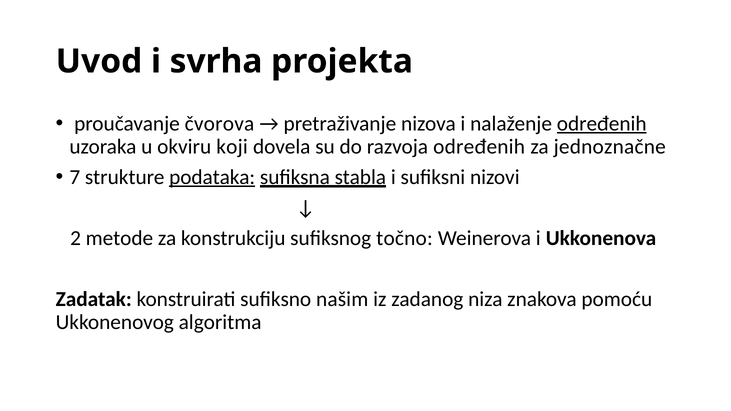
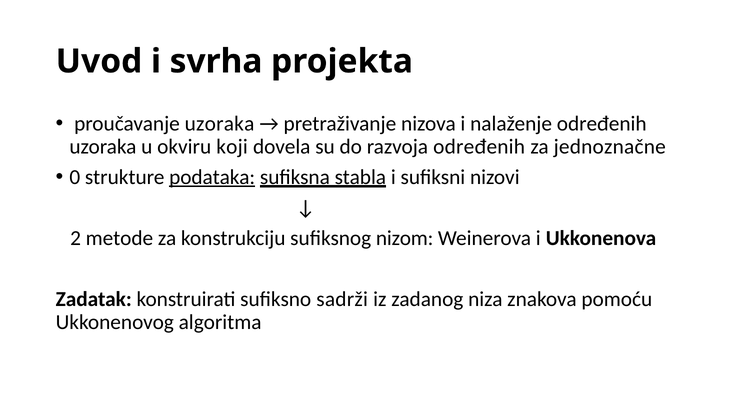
proučavanje čvorova: čvorova -> uzoraka
određenih at (602, 124) underline: present -> none
7: 7 -> 0
točno: točno -> nizom
našim: našim -> sadrži
